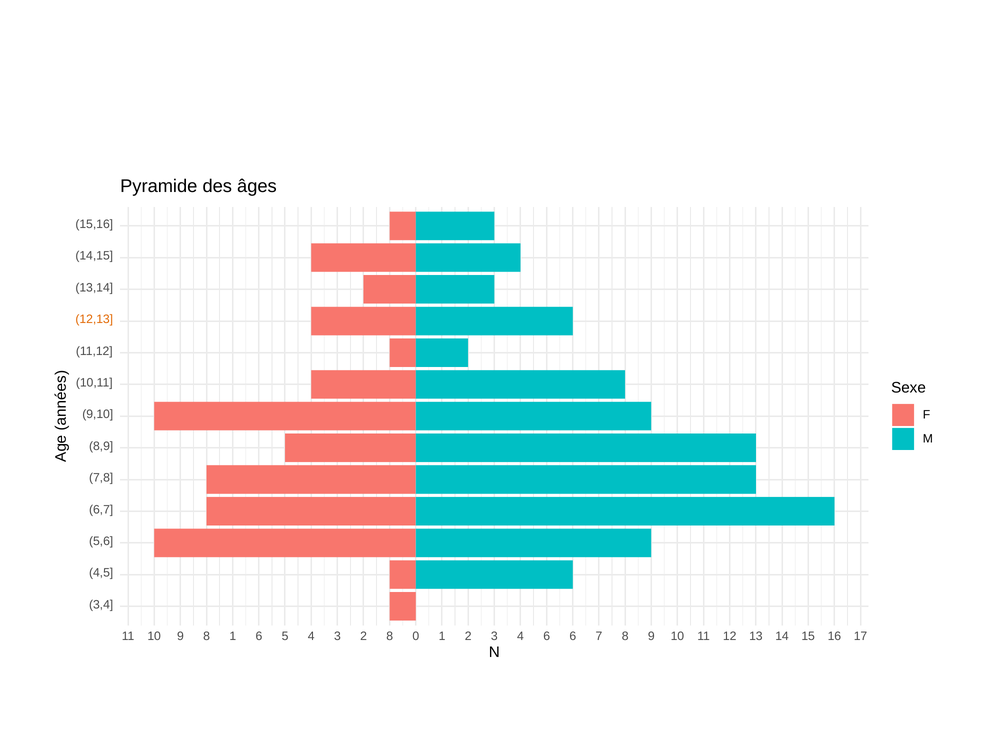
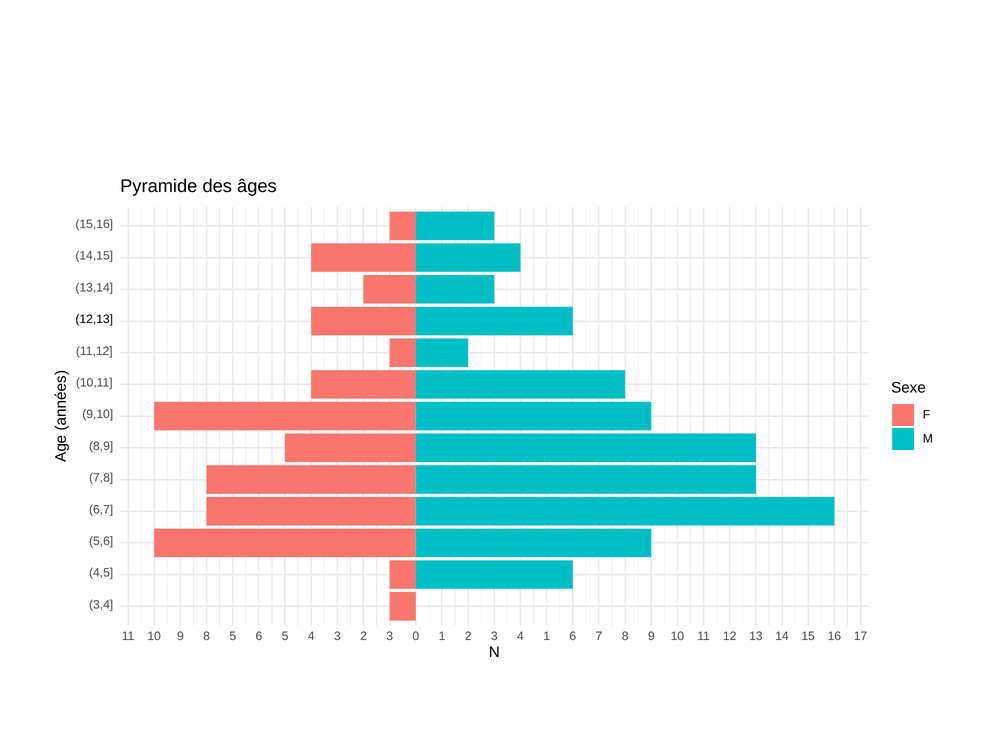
12,13 colour: orange -> black
8 1: 1 -> 5
3 2 8: 8 -> 3
4 6: 6 -> 1
